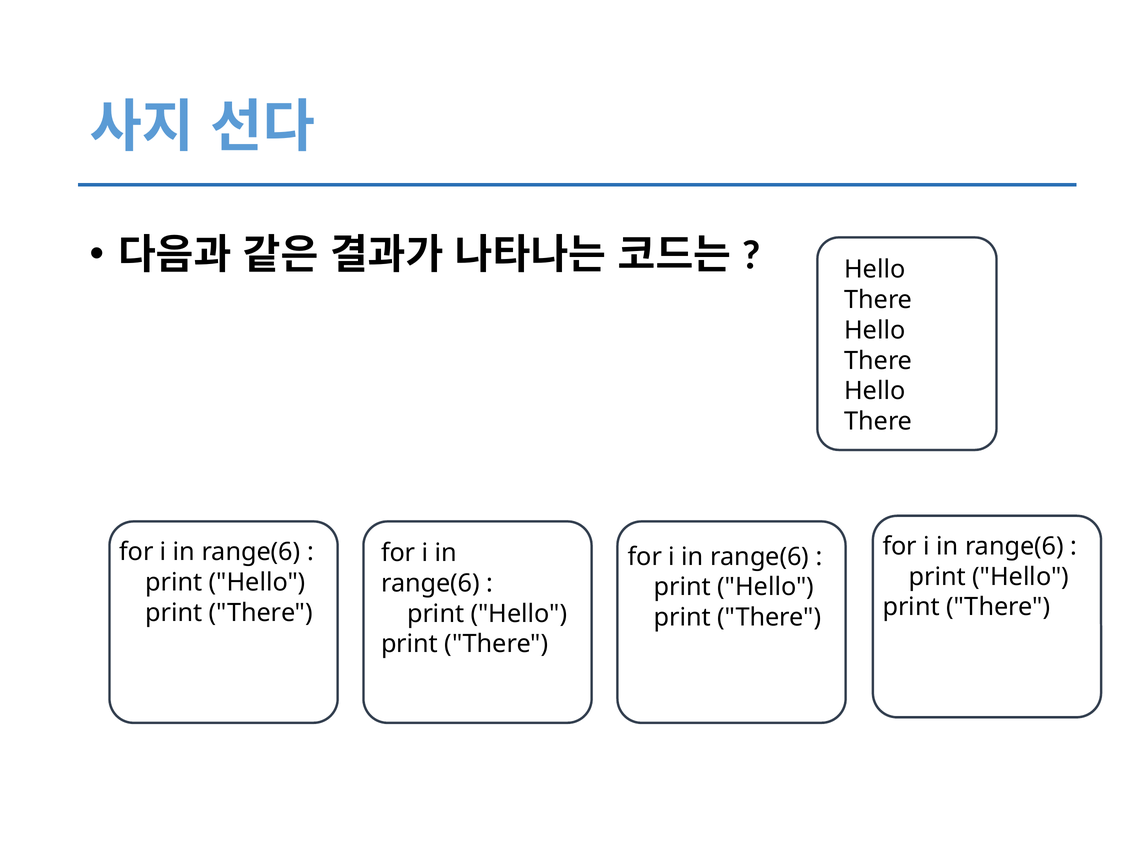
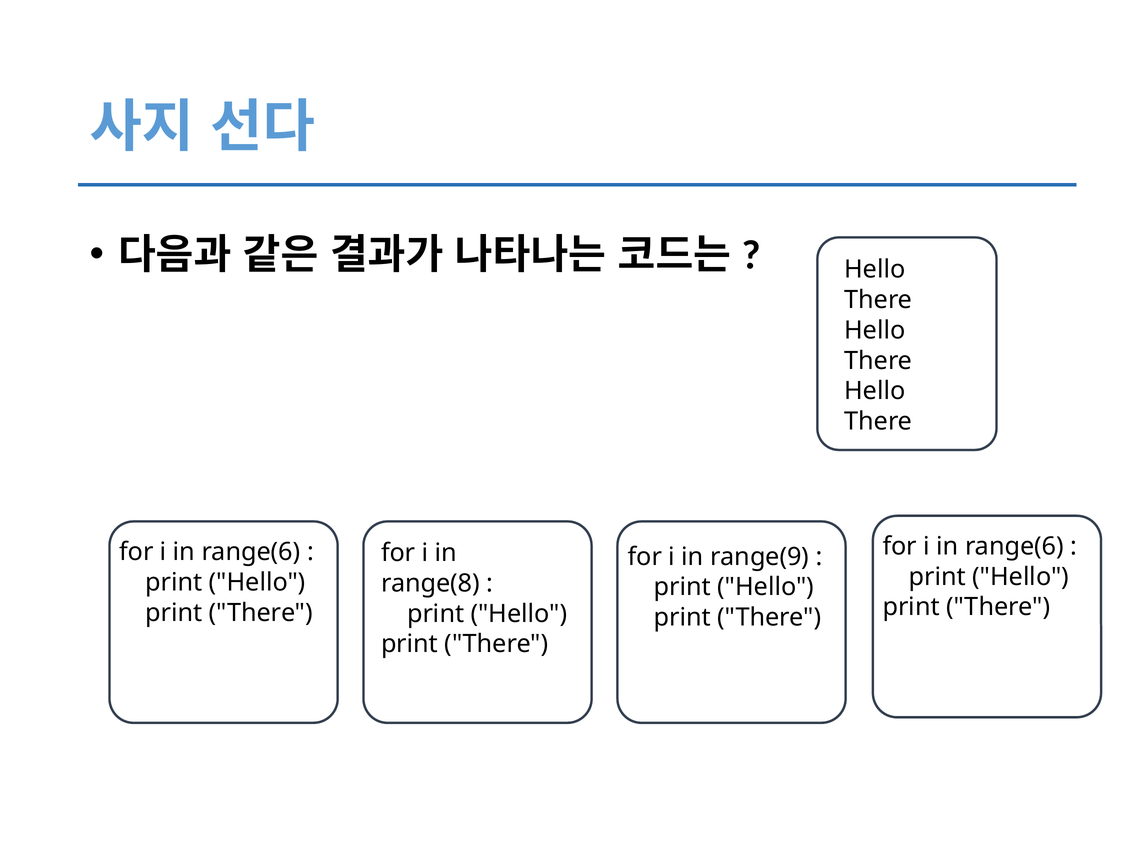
range(6 at (760, 556): range(6 -> range(9
range(6 at (430, 583): range(6 -> range(8
